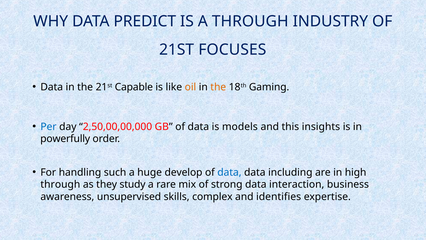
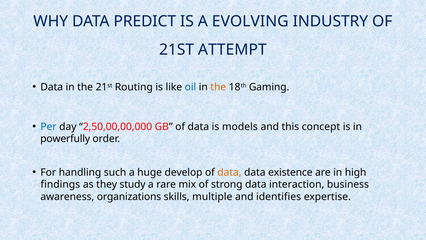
A THROUGH: THROUGH -> EVOLVING
FOCUSES: FOCUSES -> ATTEMPT
Capable: Capable -> Routing
oil colour: orange -> blue
insights: insights -> concept
data at (229, 172) colour: blue -> orange
including: including -> existence
through at (60, 184): through -> findings
unsupervised: unsupervised -> organizations
complex: complex -> multiple
